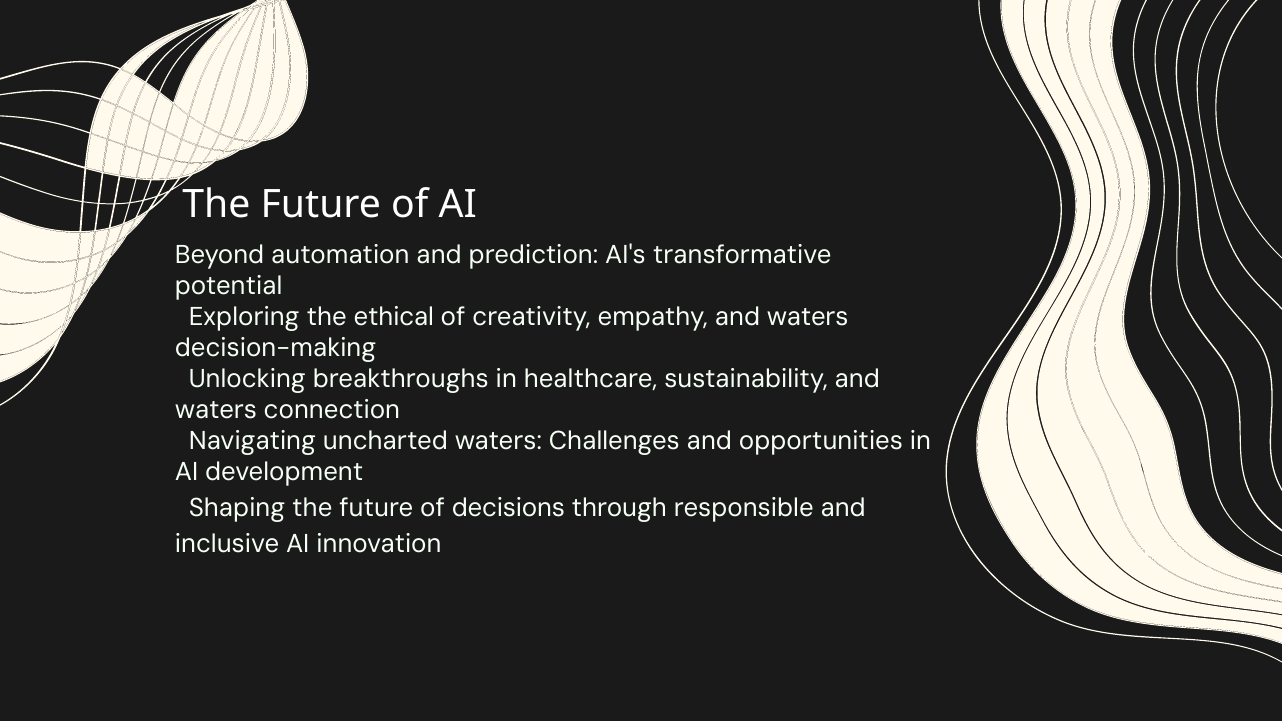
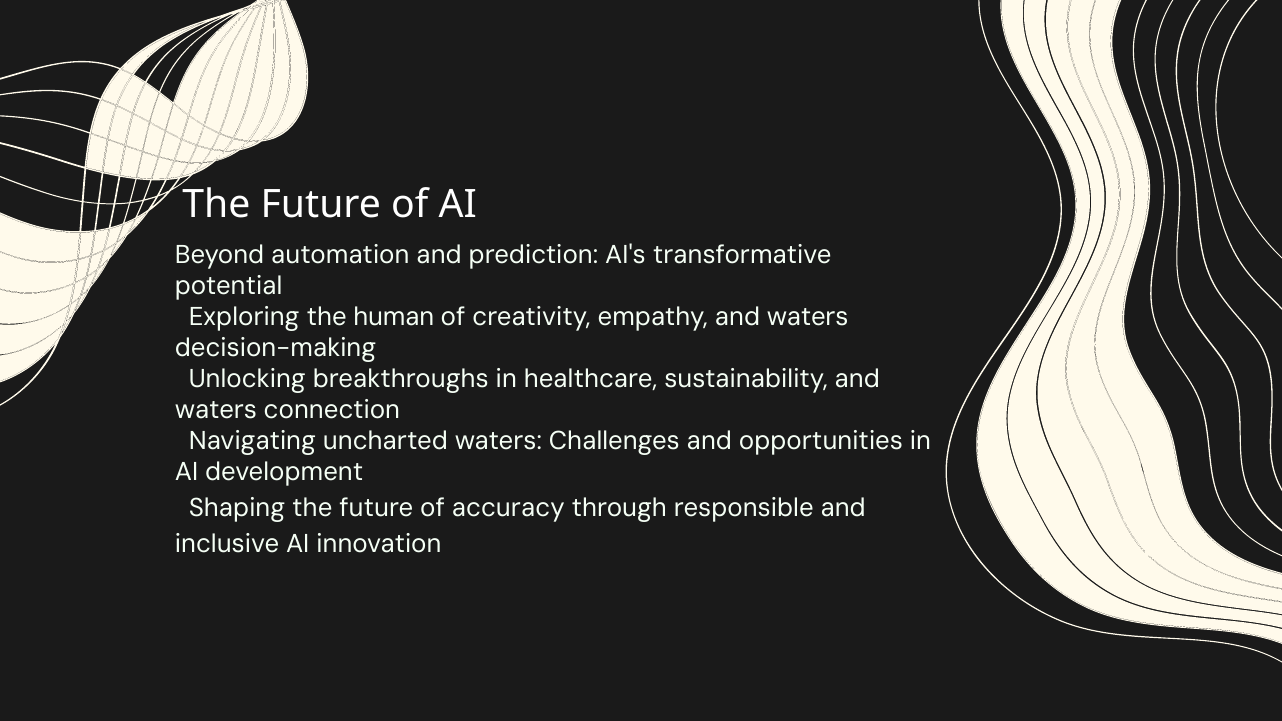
ethical: ethical -> human
decisions: decisions -> accuracy
